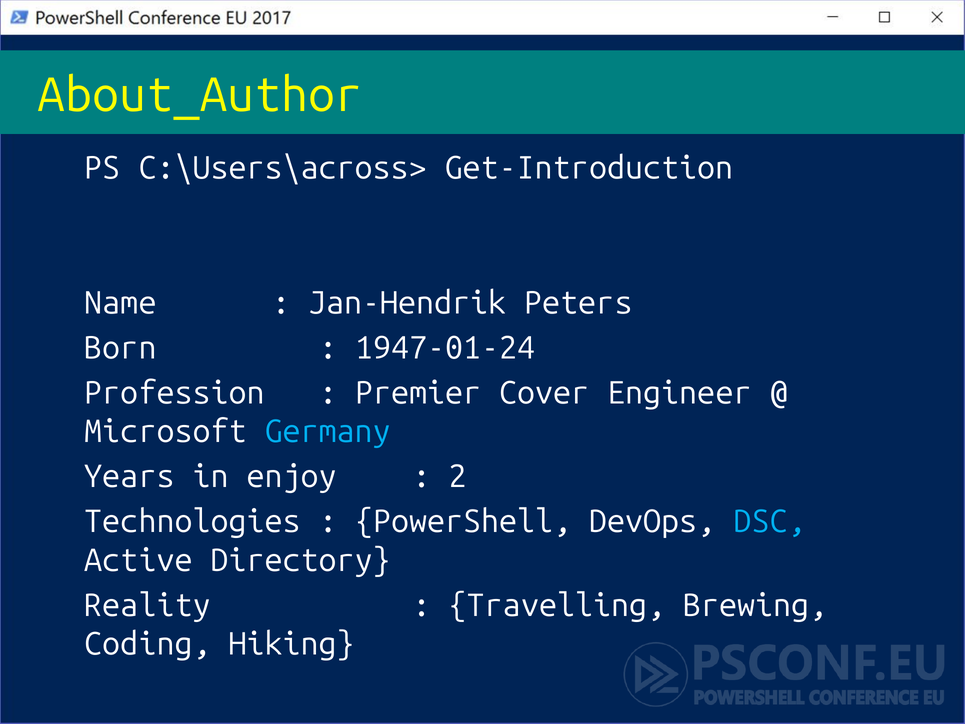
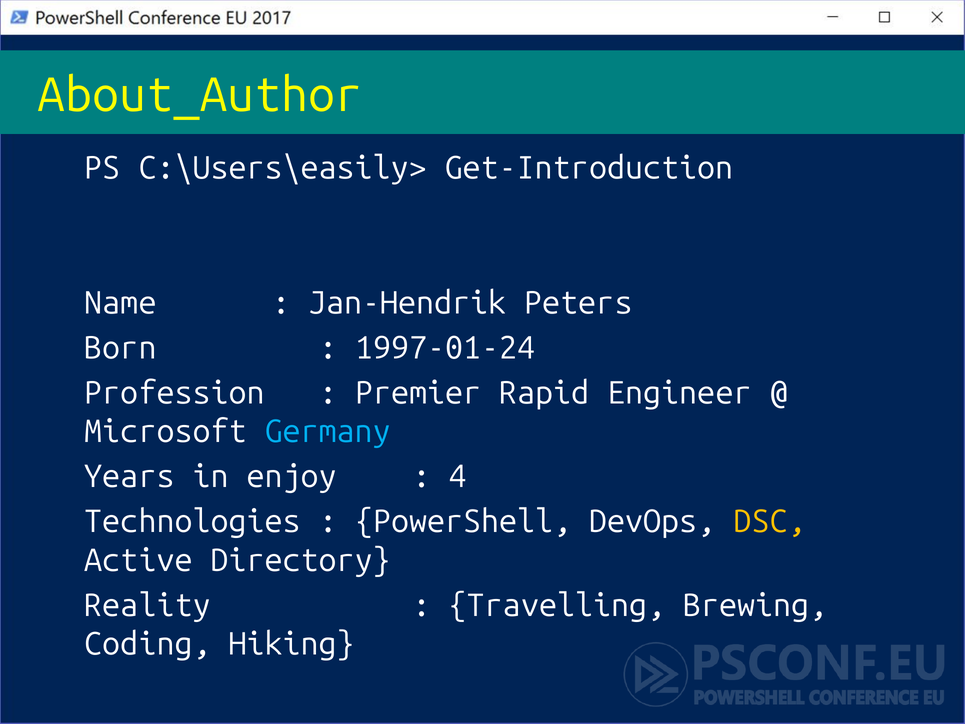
C:\Users\across>: C:\Users\across> -> C:\Users\easily>
1947-01-24: 1947-01-24 -> 1997-01-24
Cover: Cover -> Rapid
2: 2 -> 4
DSC colour: light blue -> yellow
